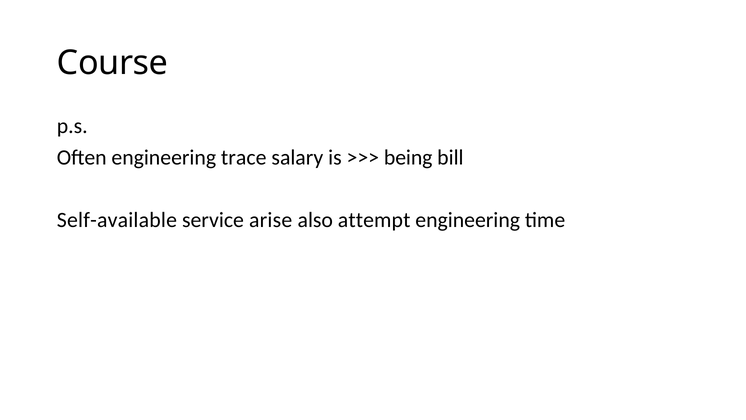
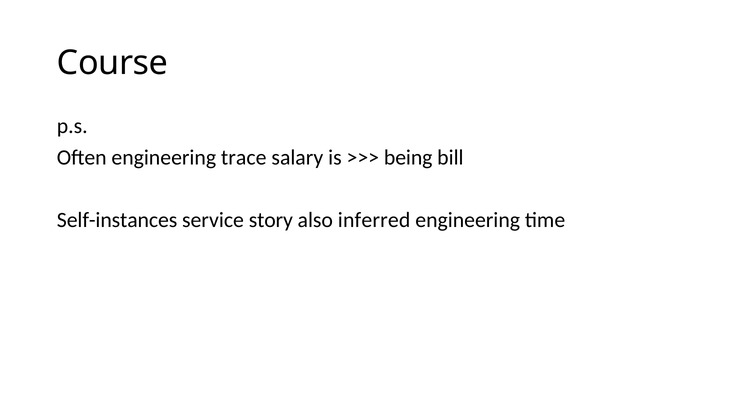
Self-available: Self-available -> Self-instances
arise: arise -> story
attempt: attempt -> inferred
